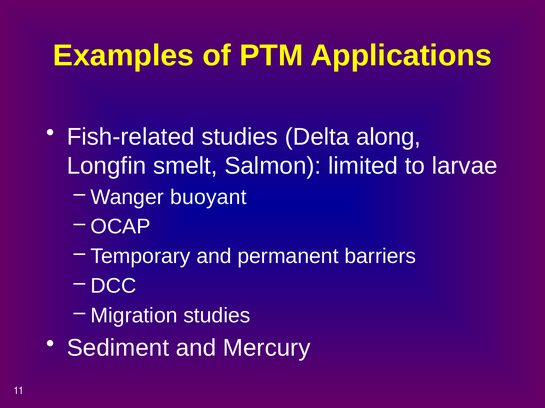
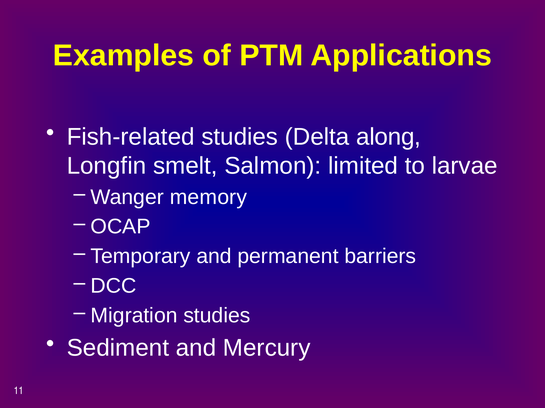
buoyant: buoyant -> memory
